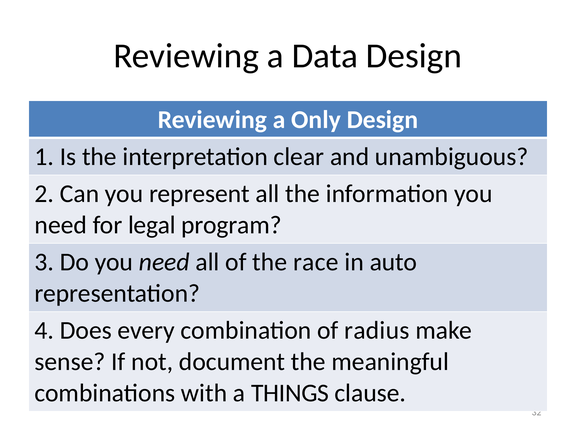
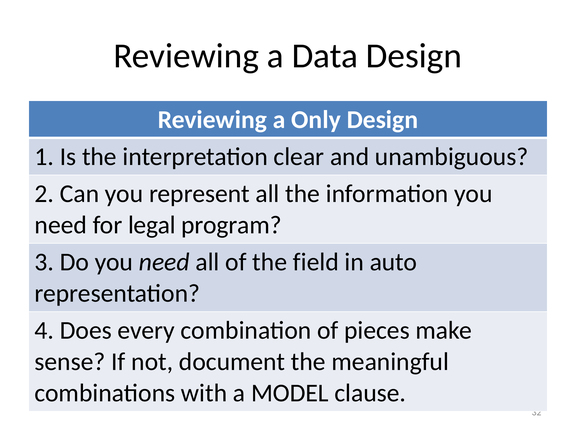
race: race -> field
radius: radius -> pieces
THINGS: THINGS -> MODEL
